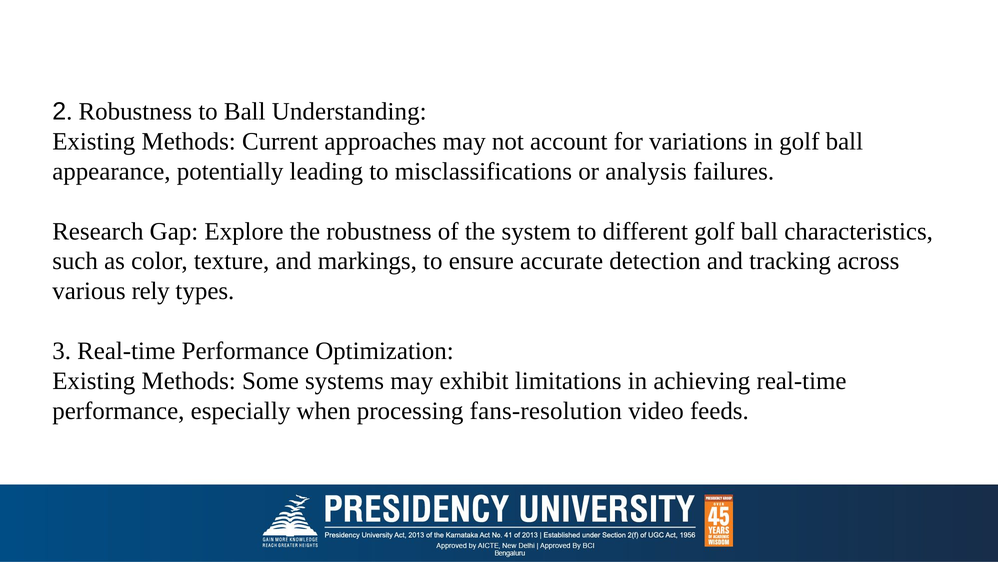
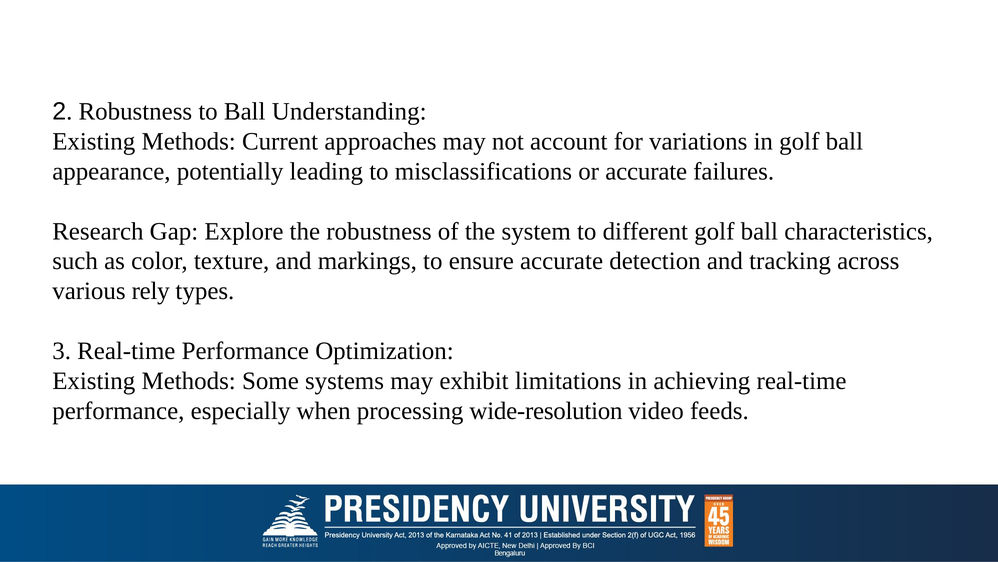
or analysis: analysis -> accurate
fans-resolution: fans-resolution -> wide-resolution
